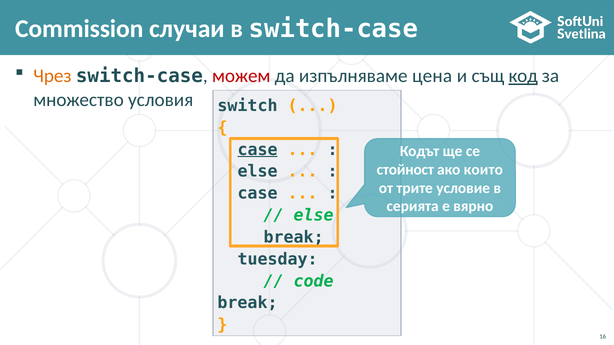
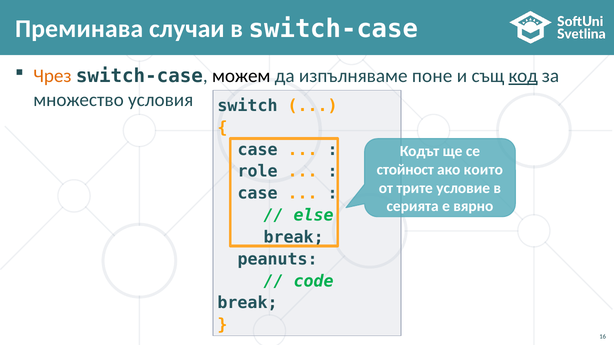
Commission: Commission -> Преминава
можем colour: red -> black
цена: цена -> поне
case underline: present -> none
else at (258, 172): else -> role
tuesday: tuesday -> peanuts
